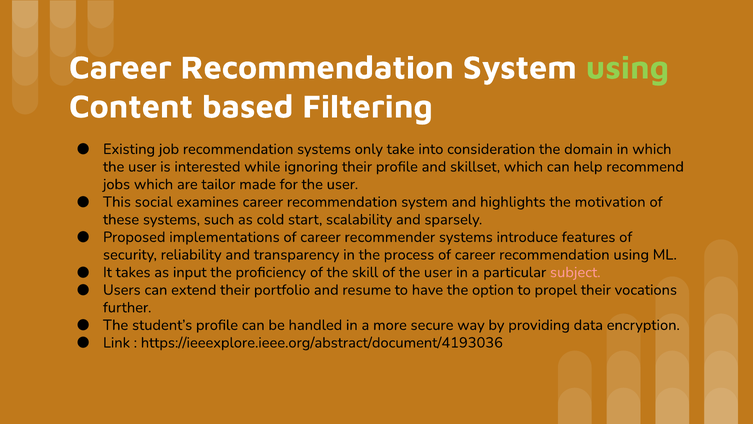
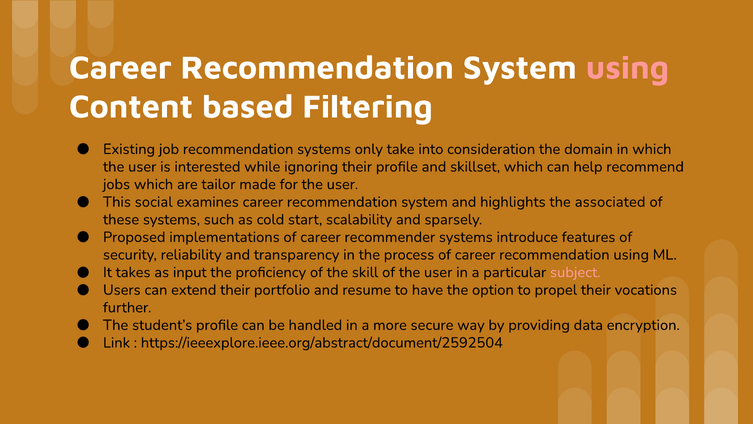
using at (627, 68) colour: light green -> pink
motivation: motivation -> associated
https://ieeexplore.ieee.org/abstract/document/4193036: https://ieeexplore.ieee.org/abstract/document/4193036 -> https://ieeexplore.ieee.org/abstract/document/2592504
